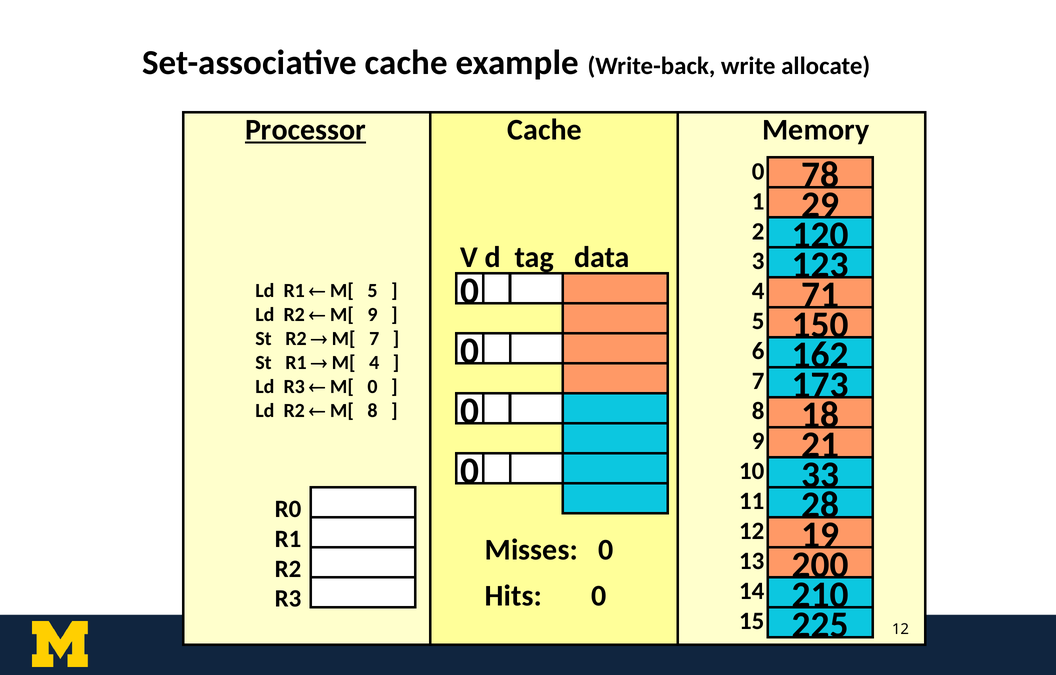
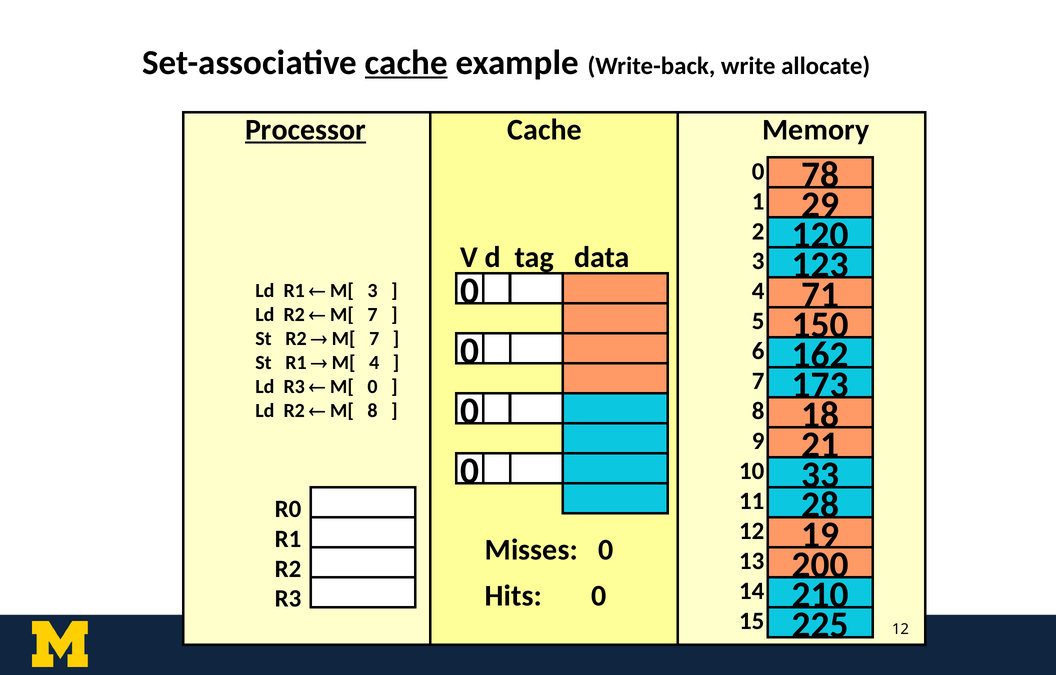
cache at (406, 63) underline: none -> present
M[ 5: 5 -> 3
9 at (372, 315): 9 -> 7
